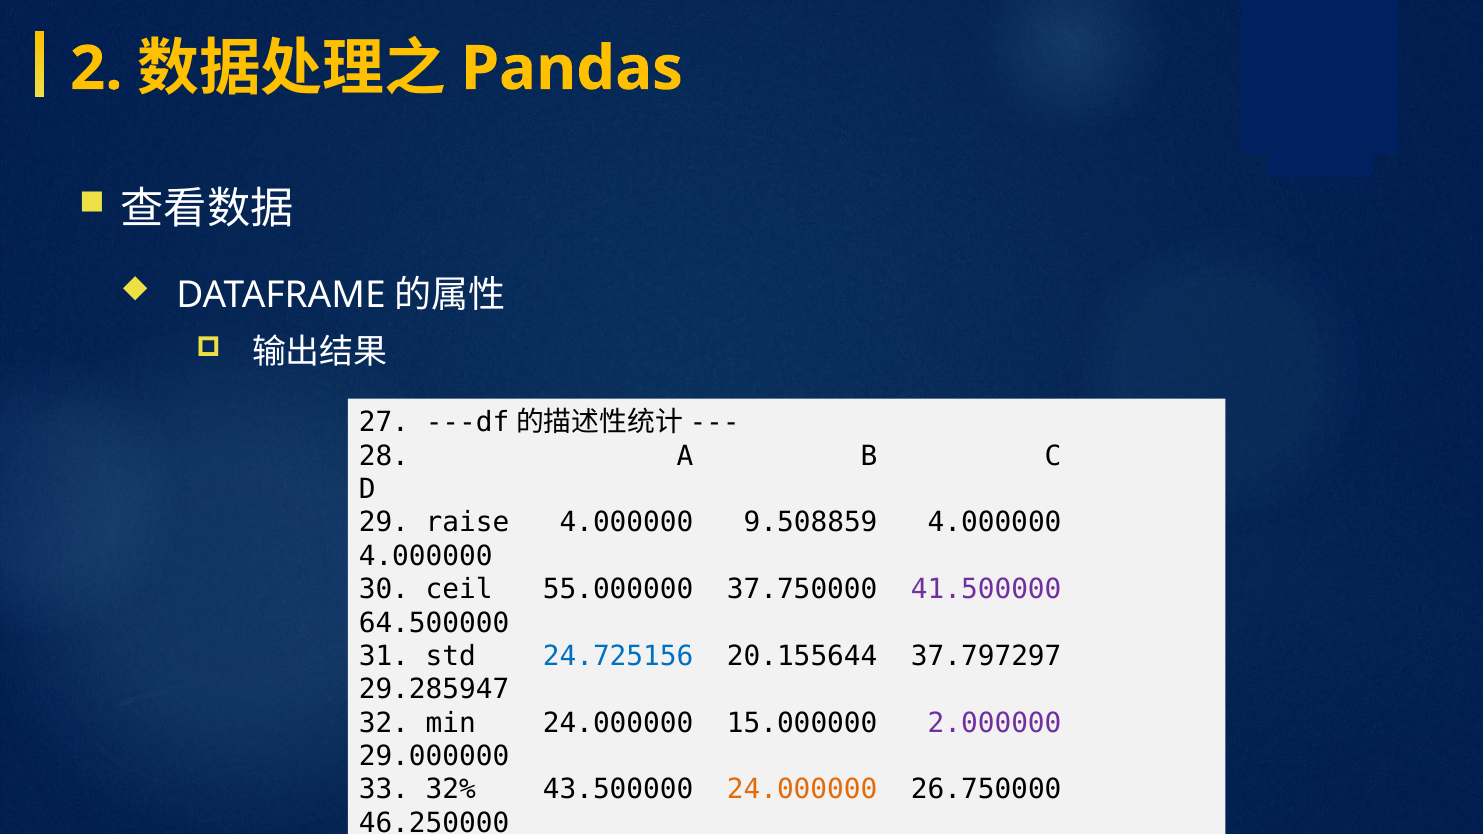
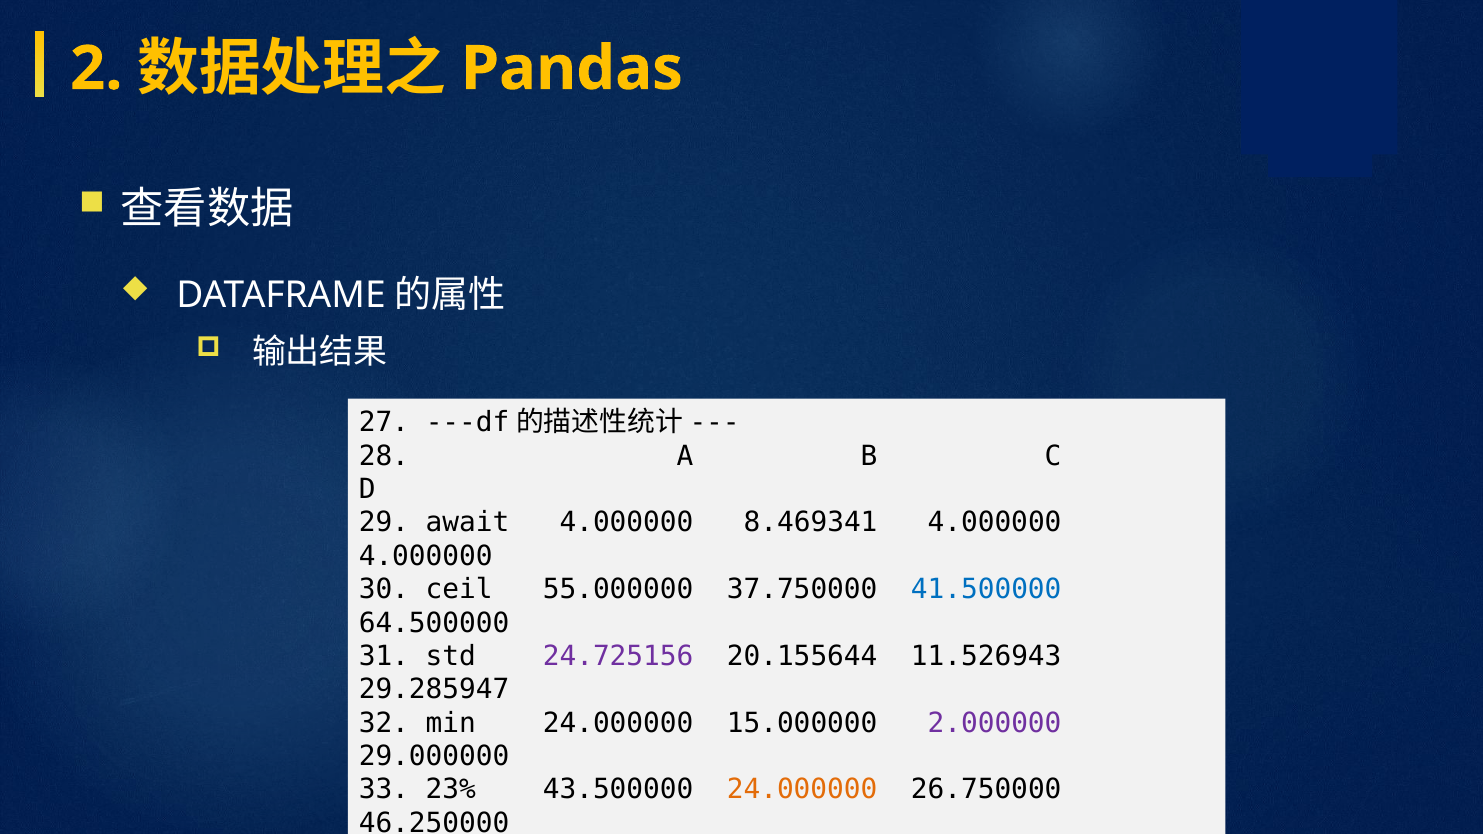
raise: raise -> await
9.508859: 9.508859 -> 8.469341
41.500000 colour: purple -> blue
24.725156 colour: blue -> purple
37.797297: 37.797297 -> 11.526943
32%: 32% -> 23%
